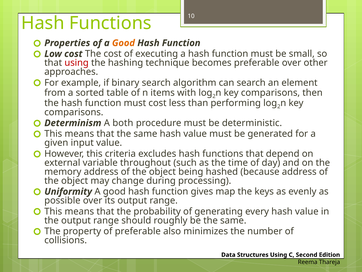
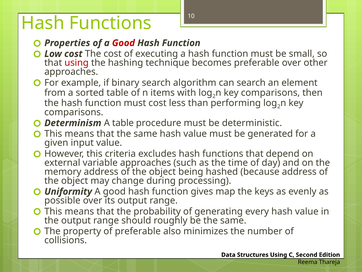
Good at (123, 43) colour: orange -> red
A both: both -> table
variable throughout: throughout -> approaches
